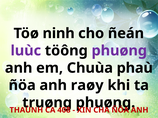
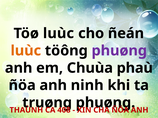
Töø ninh: ninh -> luùc
luùc at (26, 51) colour: purple -> orange
raøy: raøy -> ninh
